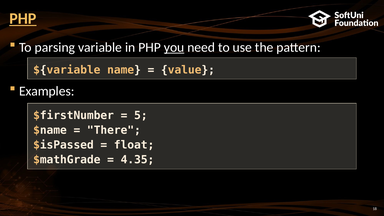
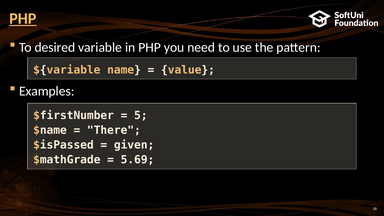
parsing: parsing -> desired
you underline: present -> none
float: float -> given
4.35: 4.35 -> 5.69
